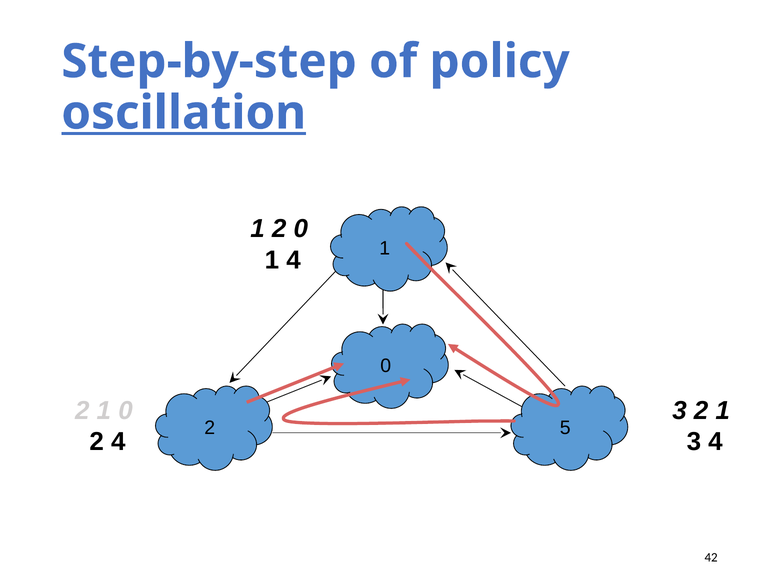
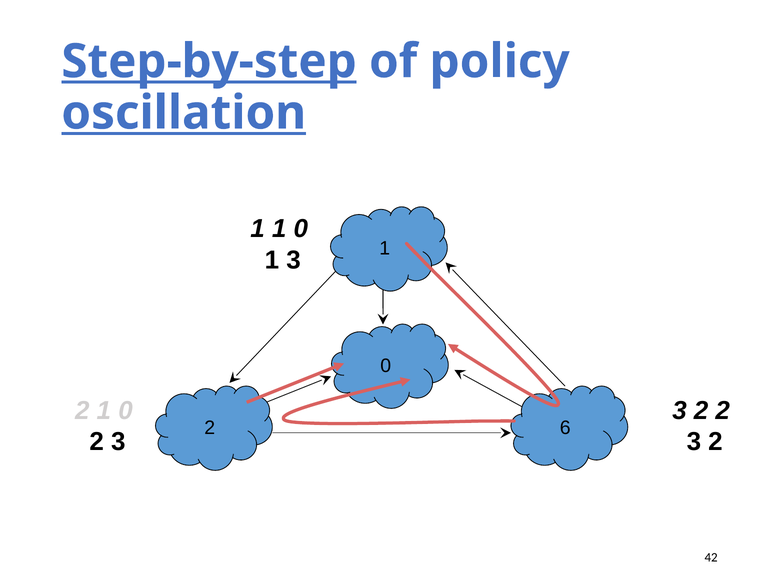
Step-by-step underline: none -> present
2 at (279, 229): 2 -> 1
1 4: 4 -> 3
1 at (723, 411): 1 -> 2
5: 5 -> 6
4 at (118, 442): 4 -> 3
4 at (715, 442): 4 -> 2
